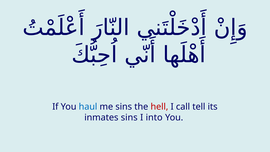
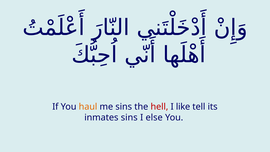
haul colour: blue -> orange
call: call -> like
into: into -> else
